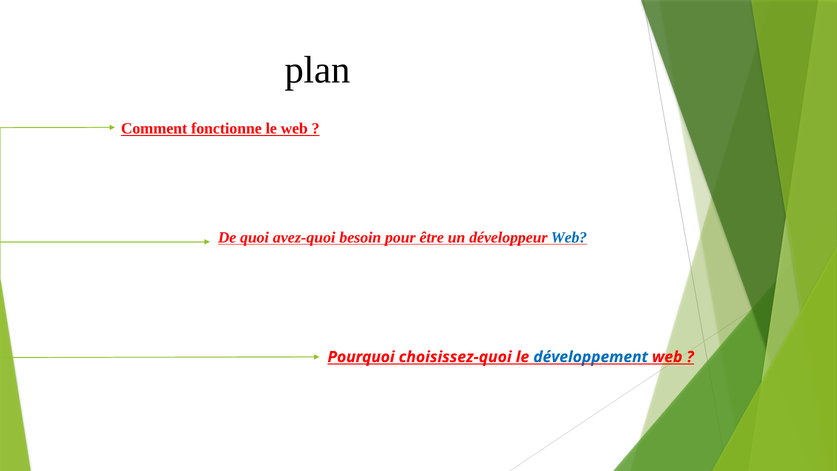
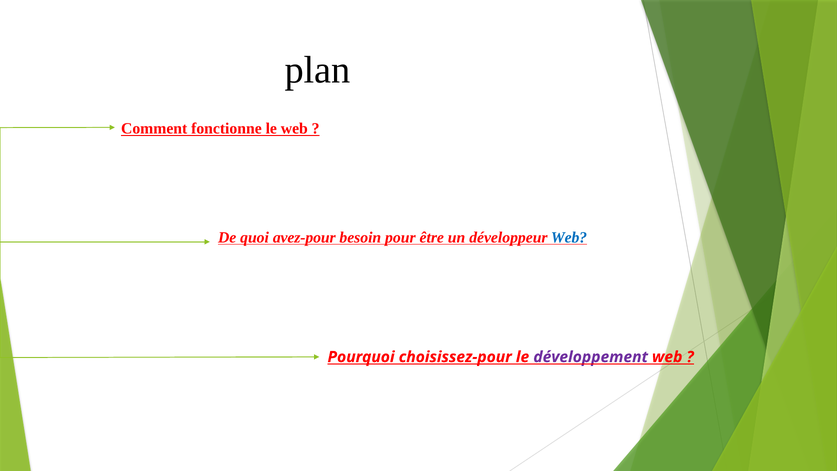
avez-quoi: avez-quoi -> avez-pour
choisissez-quoi: choisissez-quoi -> choisissez-pour
développement colour: blue -> purple
